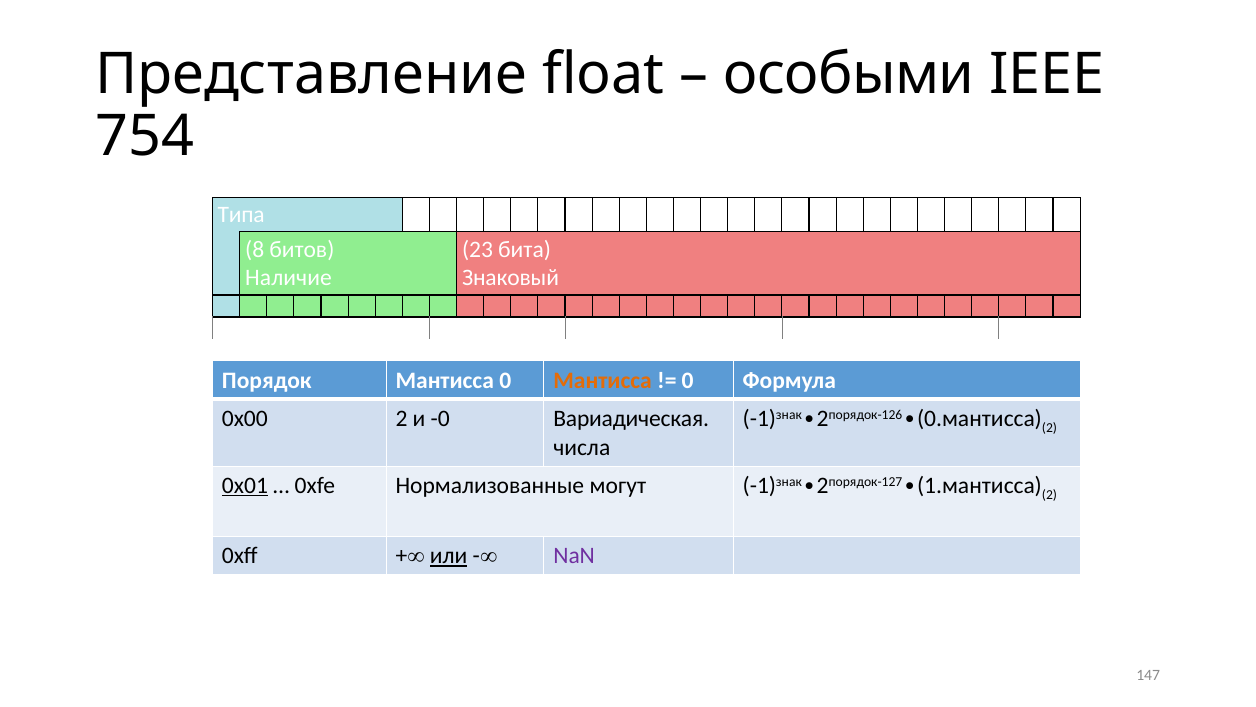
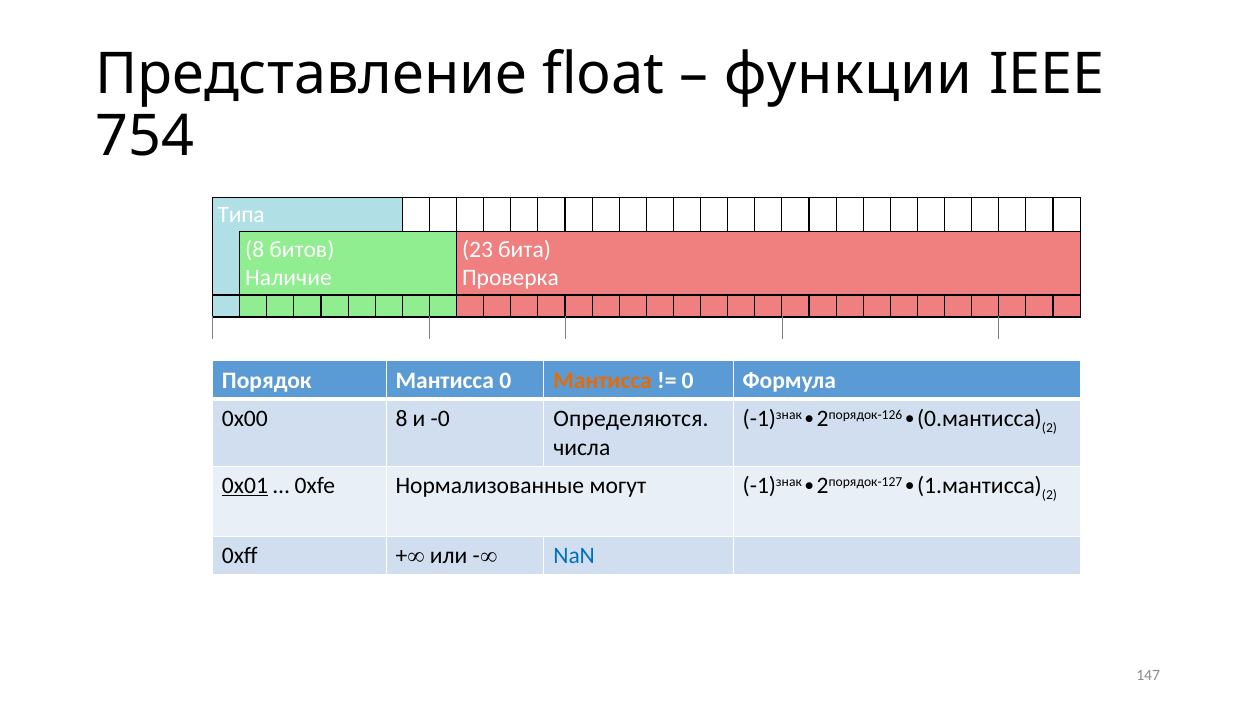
особыми: особыми -> функции
Знаковый: Знаковый -> Проверка
0x00 2: 2 -> 8
Вариадическая: Вариадическая -> Определяются
или underline: present -> none
NaN colour: purple -> blue
